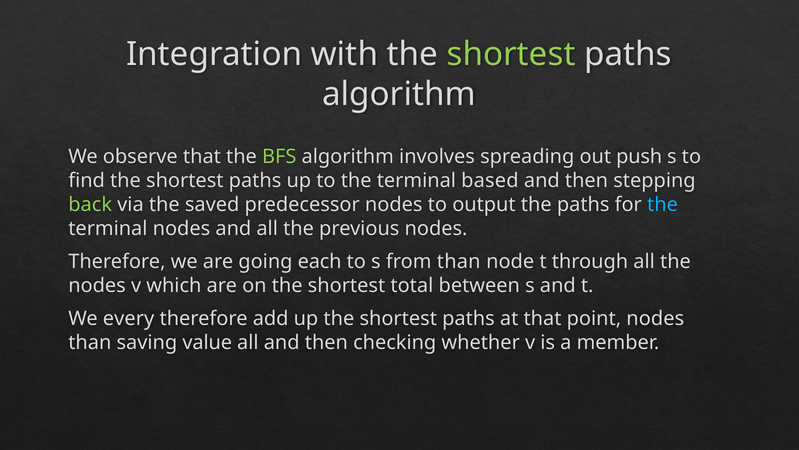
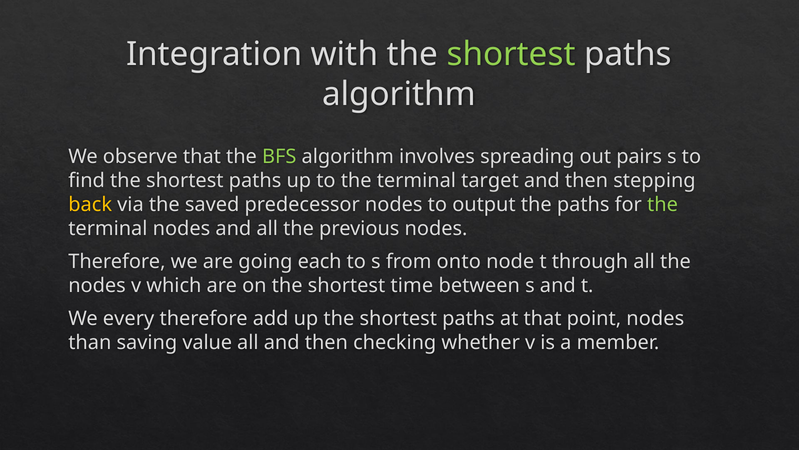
push: push -> pairs
based: based -> target
back colour: light green -> yellow
the at (662, 204) colour: light blue -> light green
from than: than -> onto
total: total -> time
